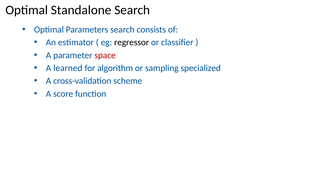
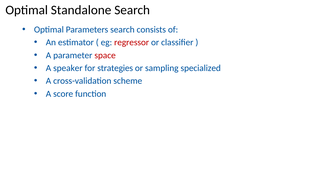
regressor colour: black -> red
learned: learned -> speaker
algorithm: algorithm -> strategies
